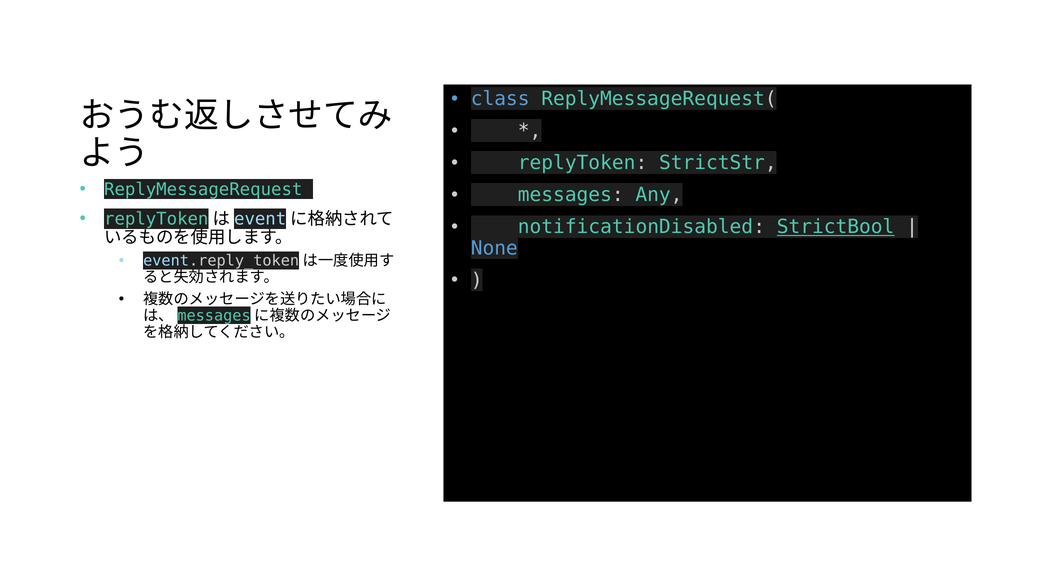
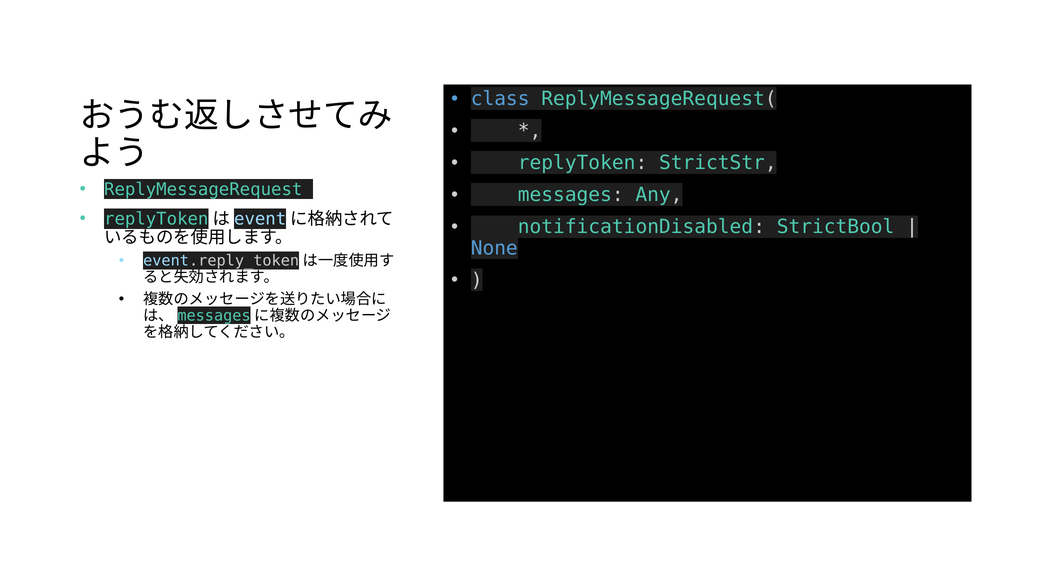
StrictBool underline: present -> none
